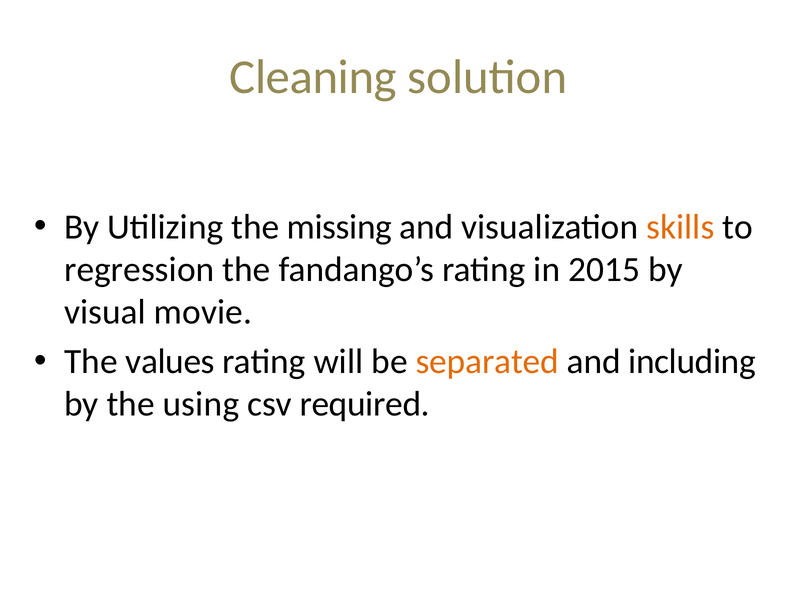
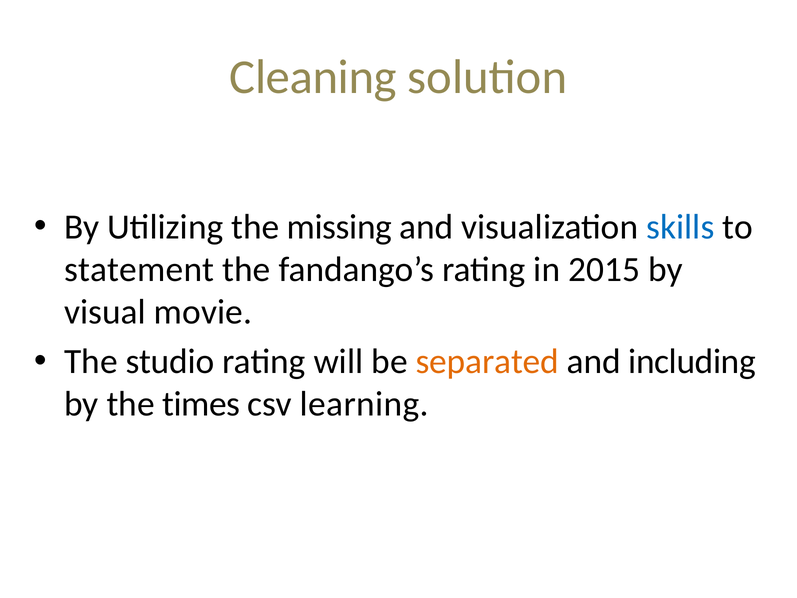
skills colour: orange -> blue
regression: regression -> statement
values: values -> studio
using: using -> times
required: required -> learning
